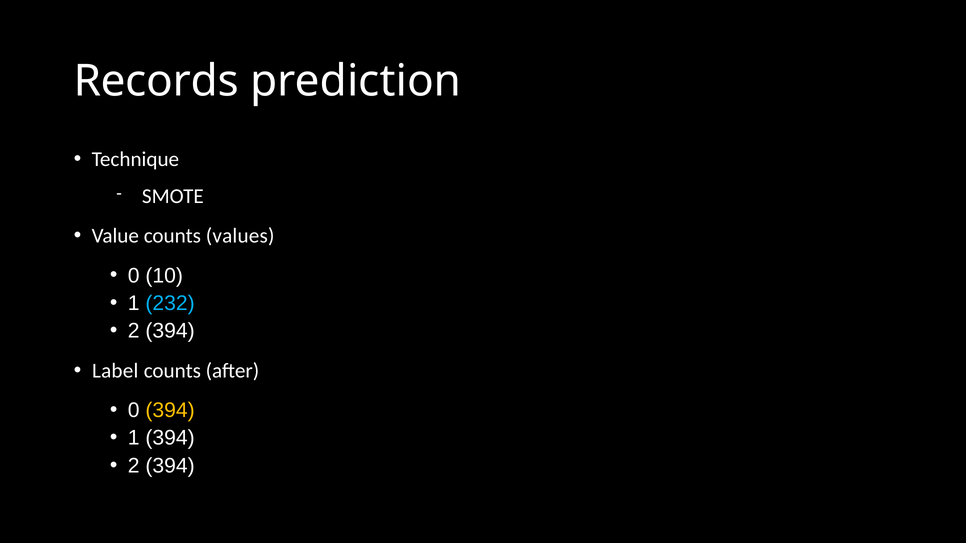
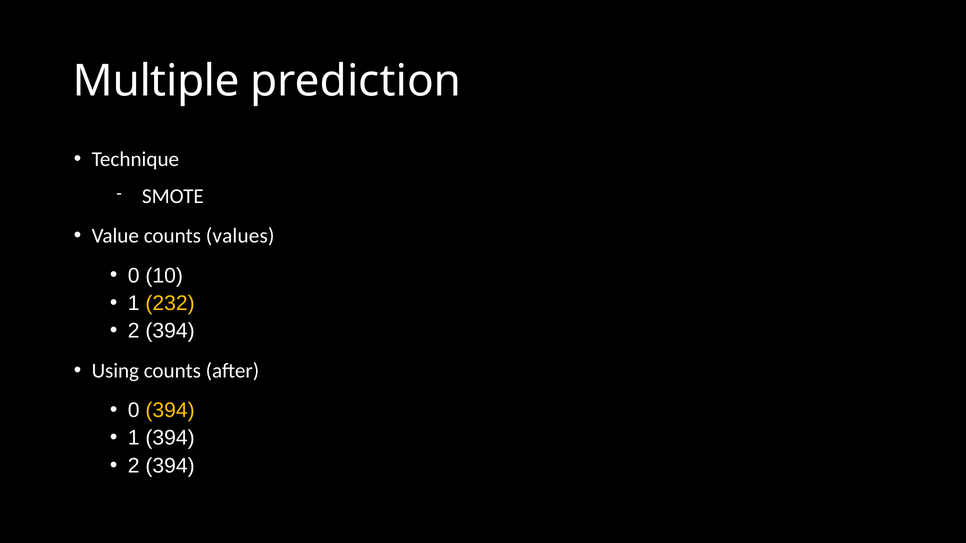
Records: Records -> Multiple
232 colour: light blue -> yellow
Label: Label -> Using
